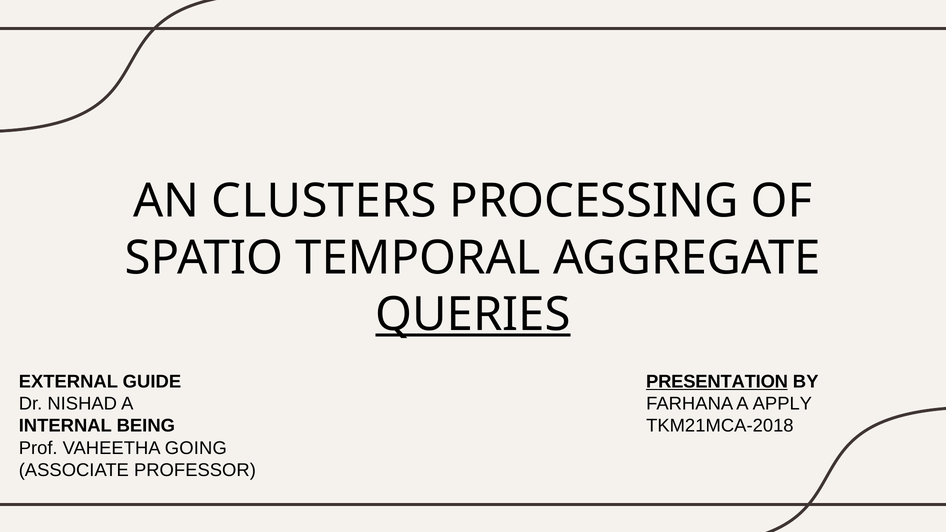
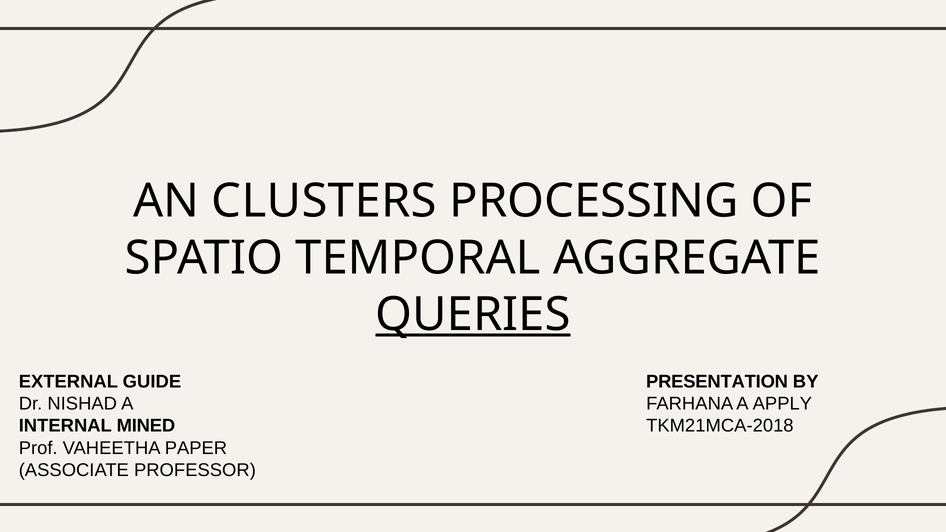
PRESENTATION underline: present -> none
BEING: BEING -> MINED
GOING: GOING -> PAPER
